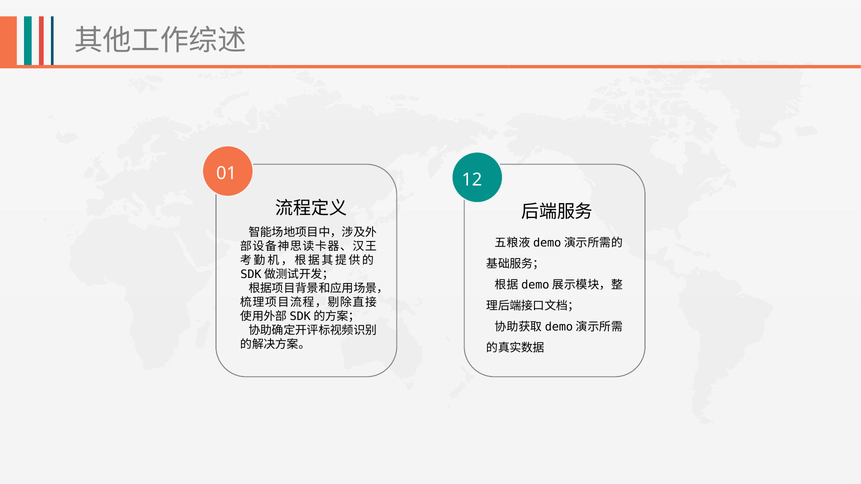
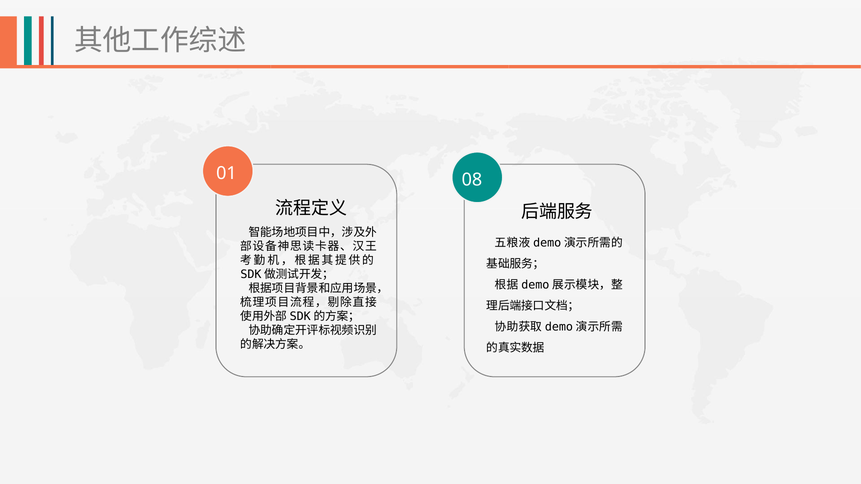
12: 12 -> 08
